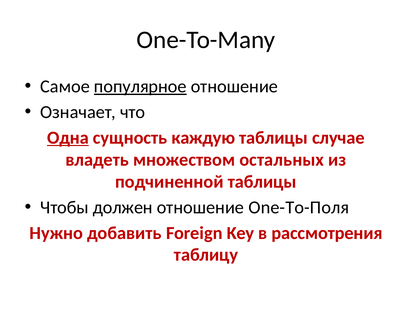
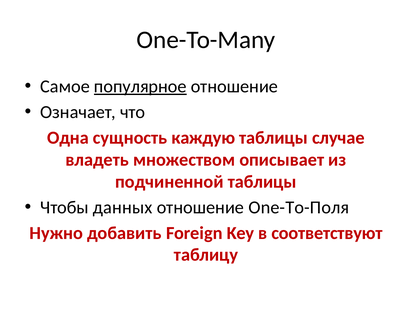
Одна underline: present -> none
остальных: остальных -> описывает
должен: должен -> данных
рассмотрения: рассмотрения -> соответствуют
